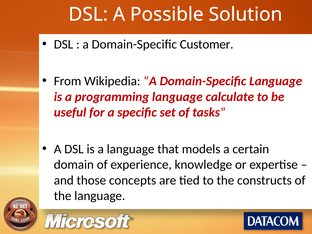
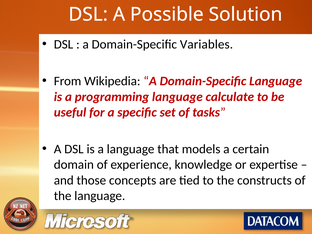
Customer: Customer -> Variables
